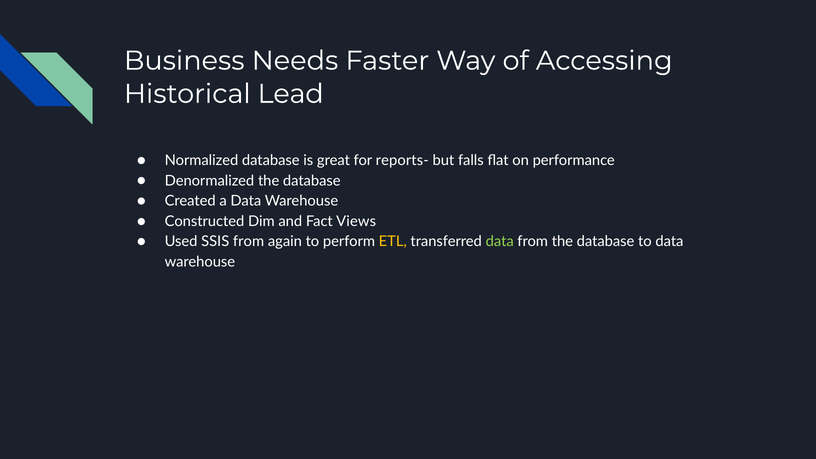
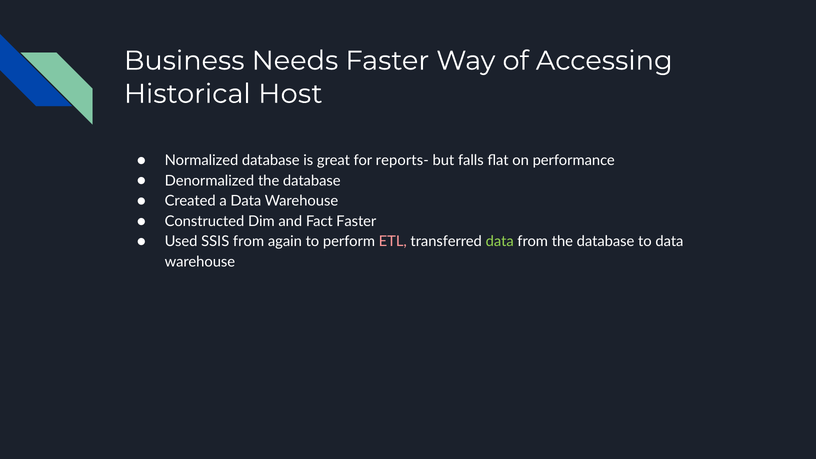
Lead: Lead -> Host
Fact Views: Views -> Faster
ETL colour: yellow -> pink
